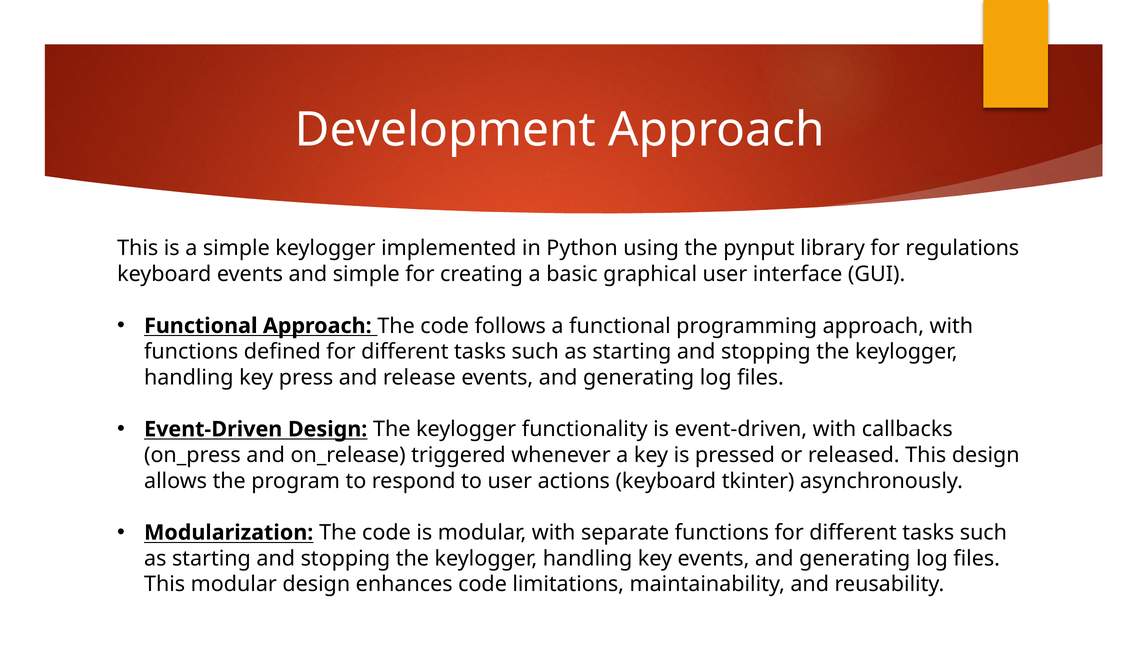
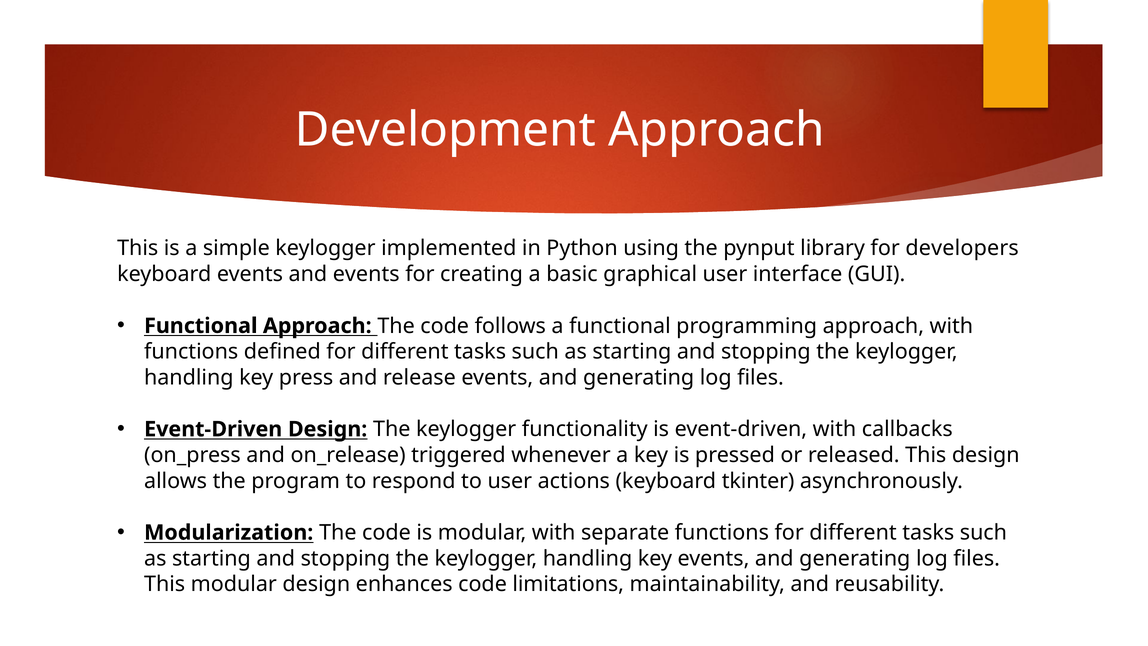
regulations: regulations -> developers
and simple: simple -> events
